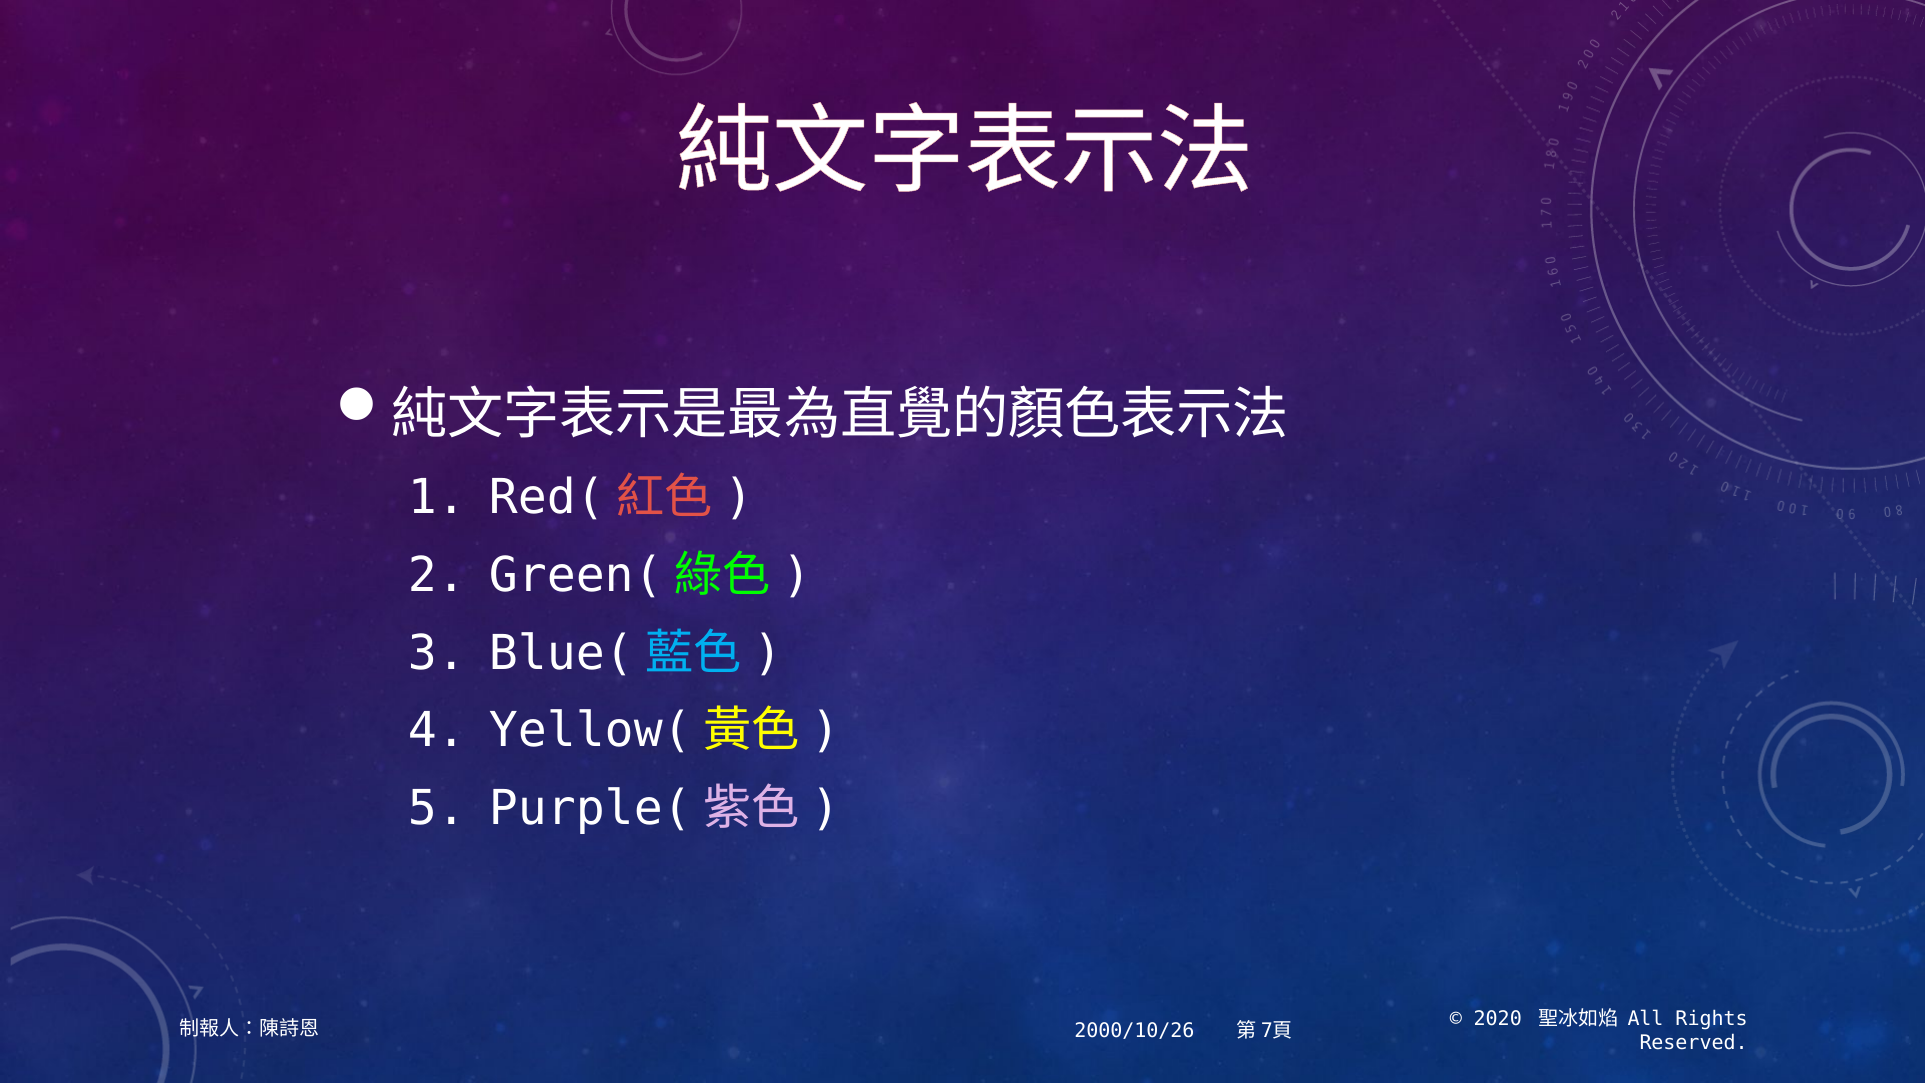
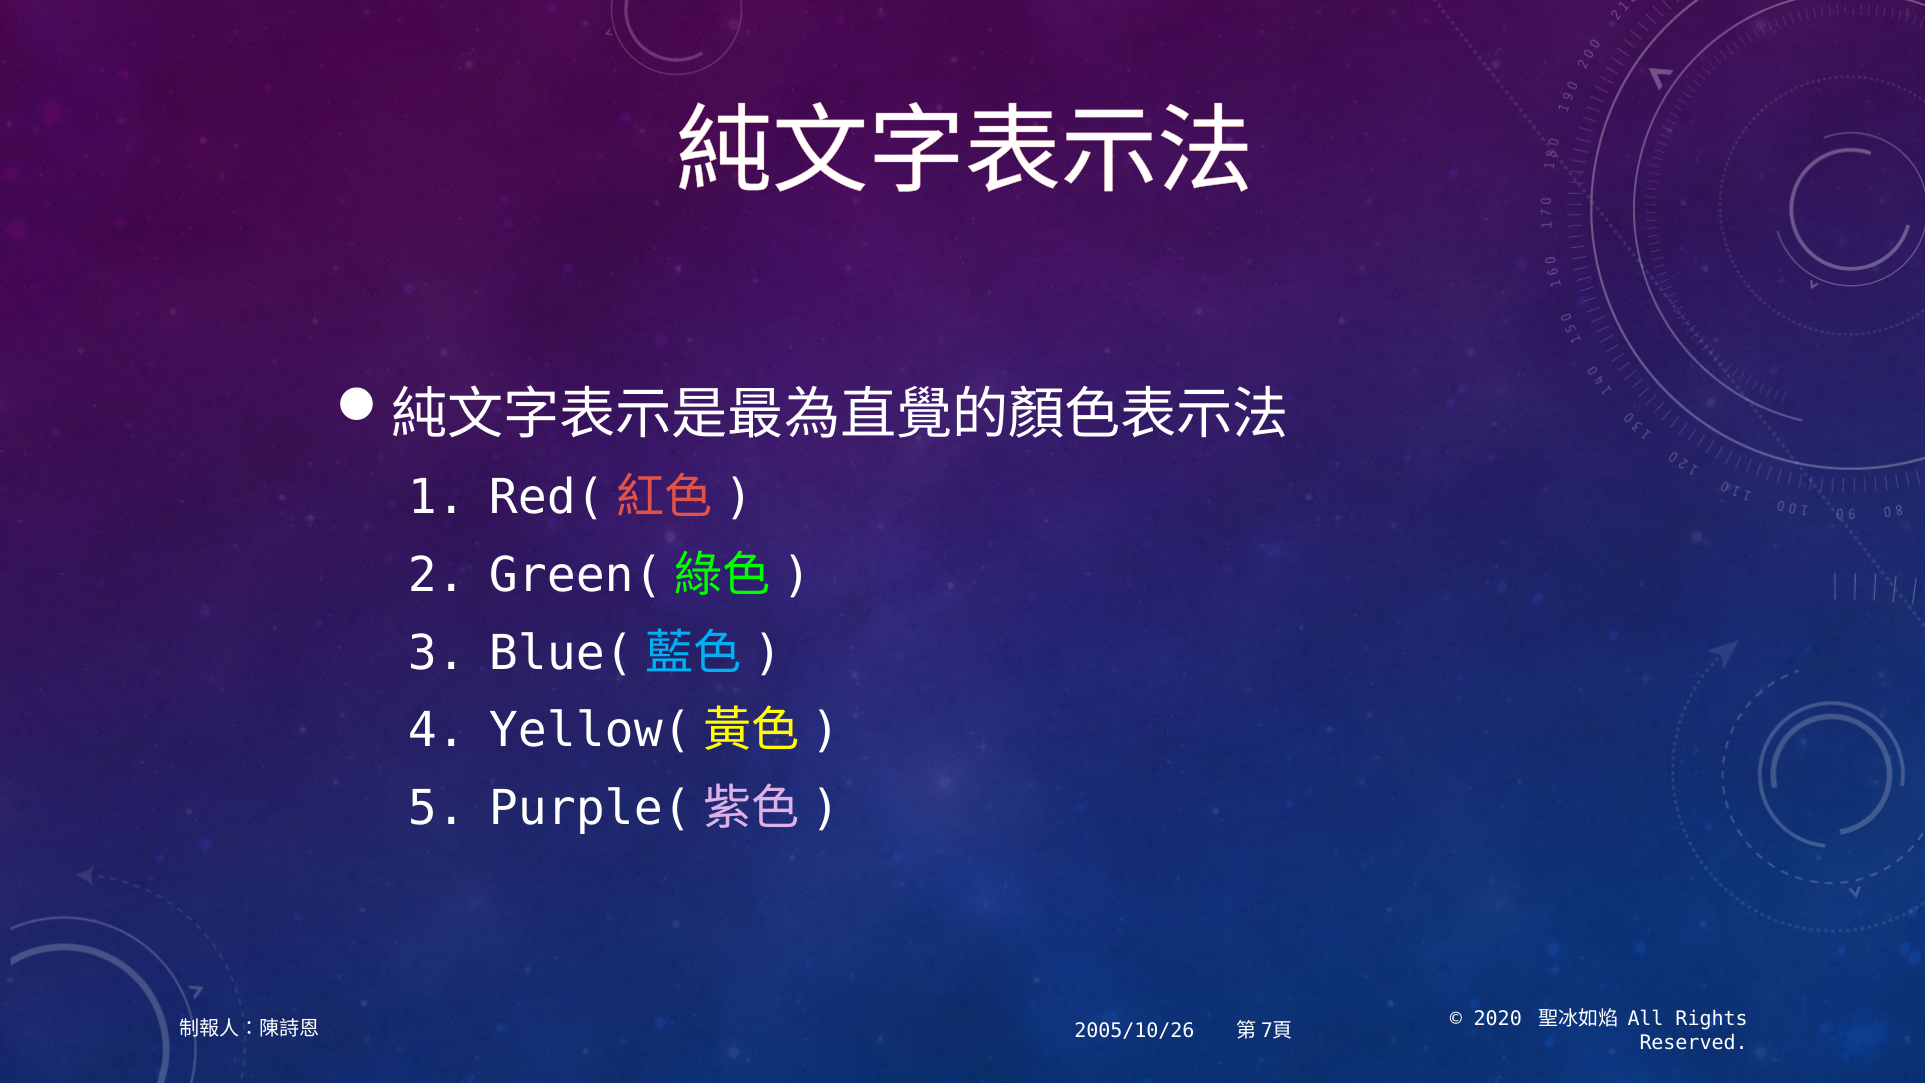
2000/10/26: 2000/10/26 -> 2005/10/26
